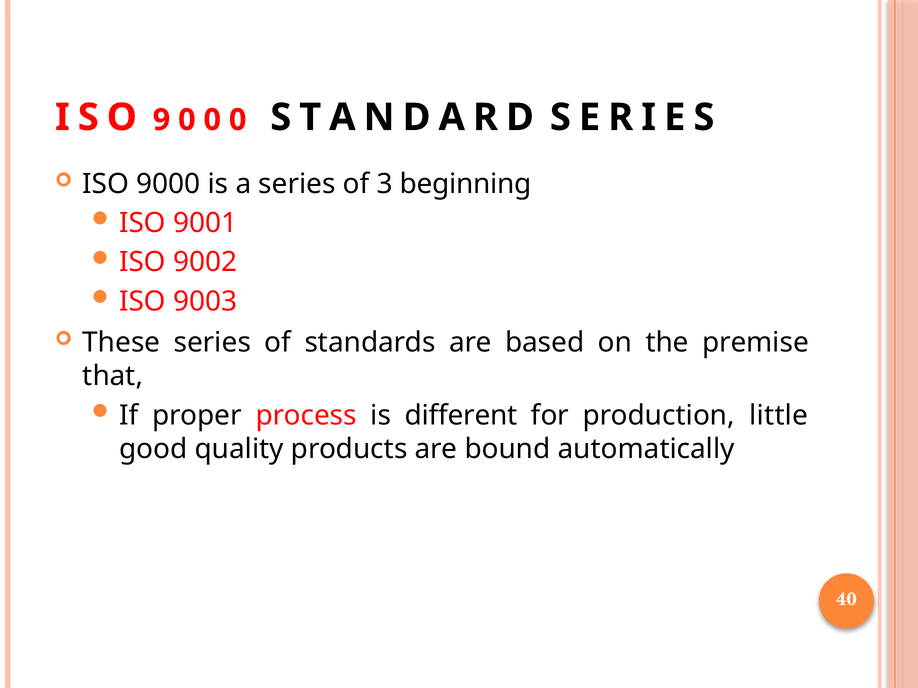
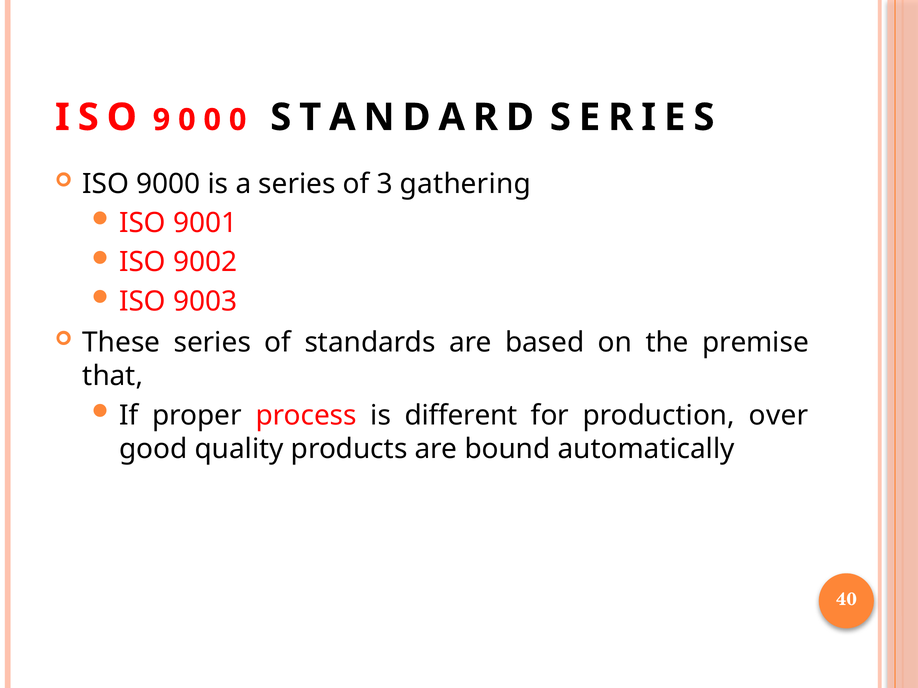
beginning: beginning -> gathering
little: little -> over
